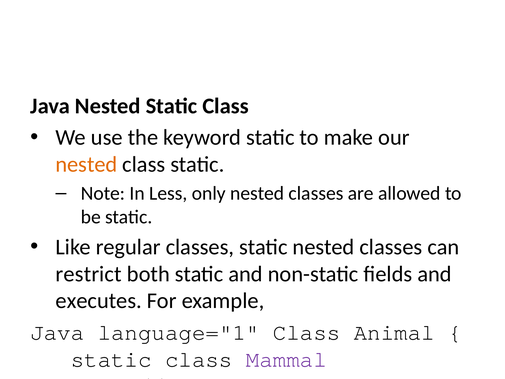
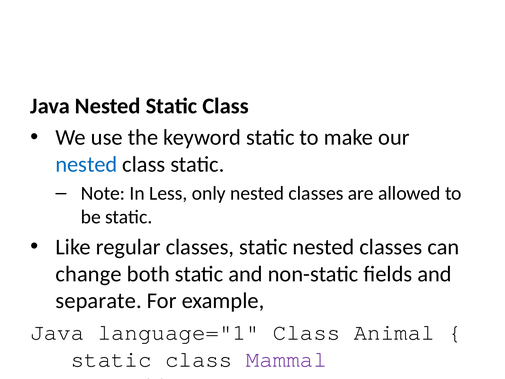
nested at (86, 164) colour: orange -> blue
restrict: restrict -> change
executes: executes -> separate
